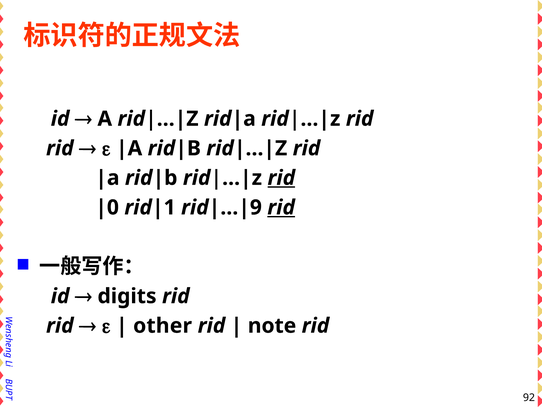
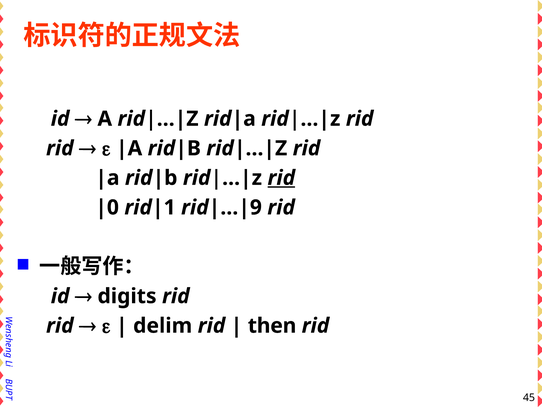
rid at (281, 207) underline: present -> none
other: other -> delim
note: note -> then
92: 92 -> 45
